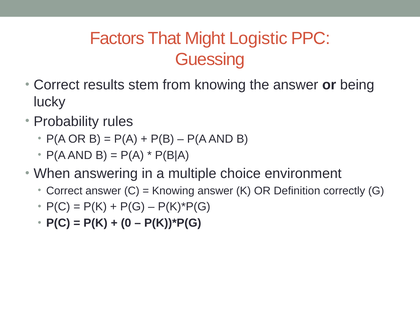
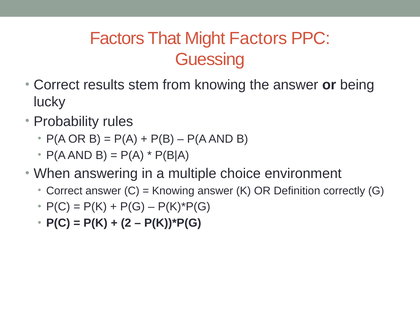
Might Logistic: Logistic -> Factors
0: 0 -> 2
